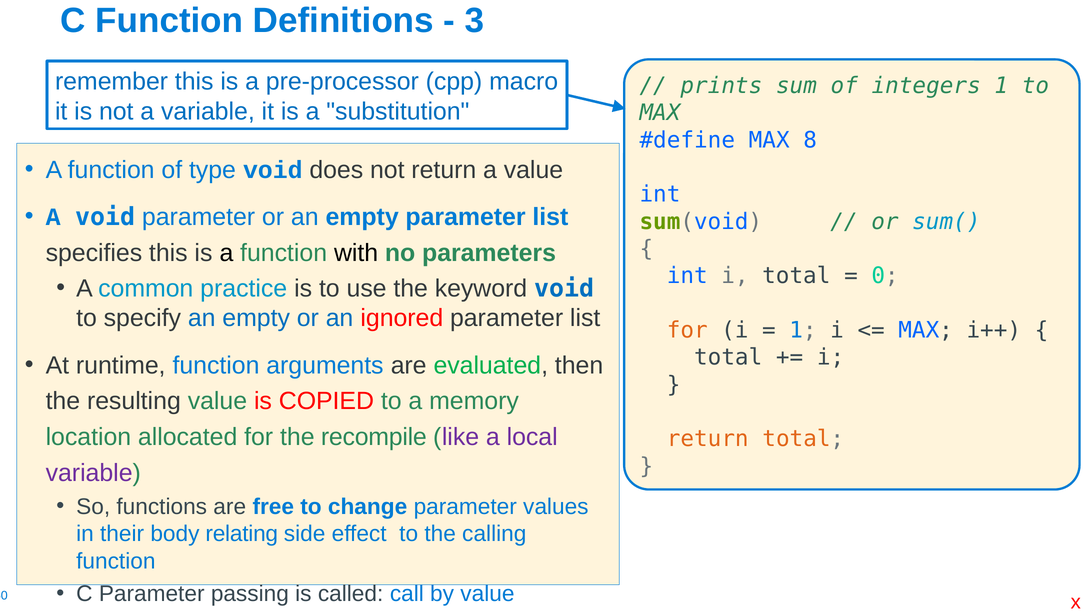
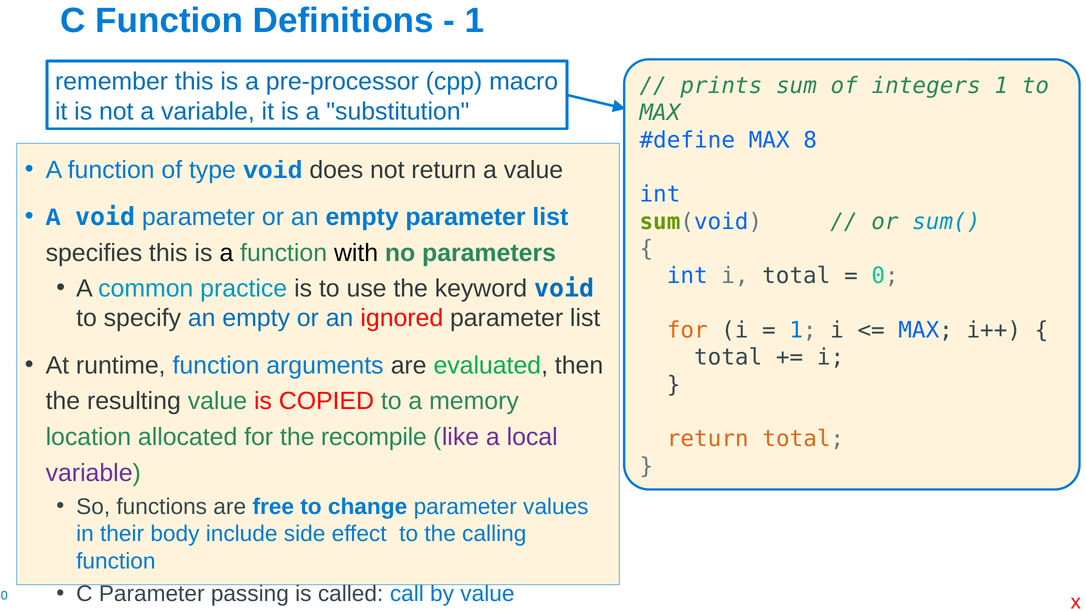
3 at (475, 20): 3 -> 1
relating: relating -> include
